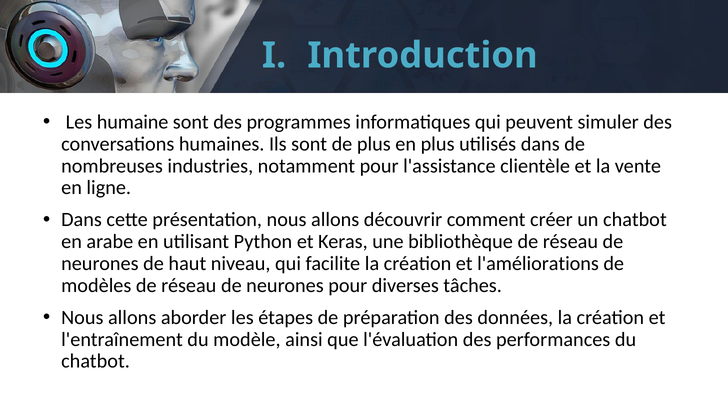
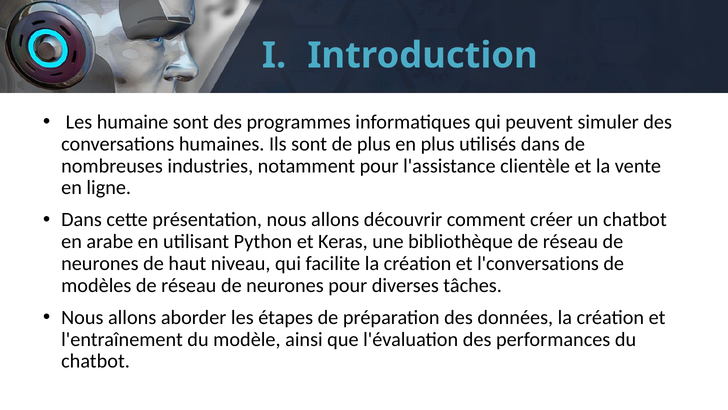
l'améliorations: l'améliorations -> l'conversations
